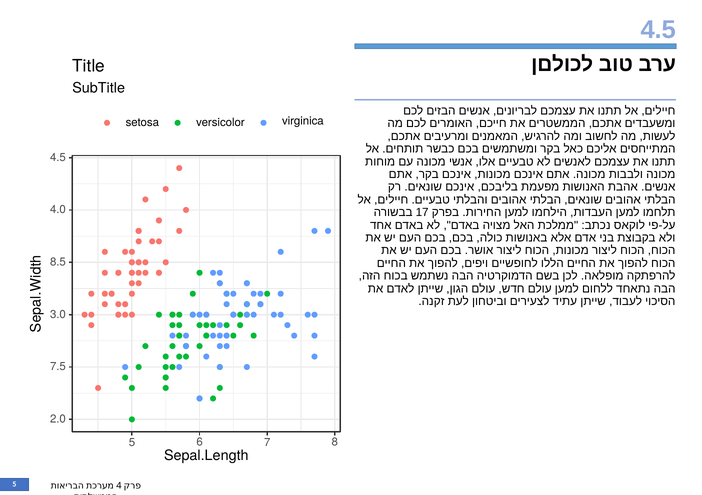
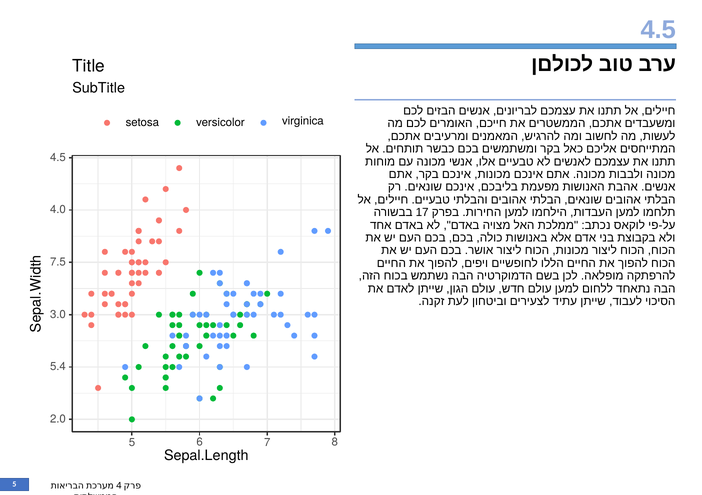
8.5: 8.5 -> 7.5
7.5: 7.5 -> 5.4
